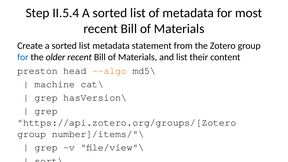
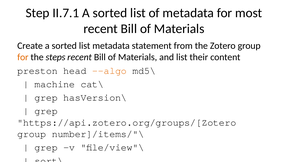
II.5.4: II.5.4 -> II.7.1
for at (23, 57) colour: blue -> orange
older: older -> steps
